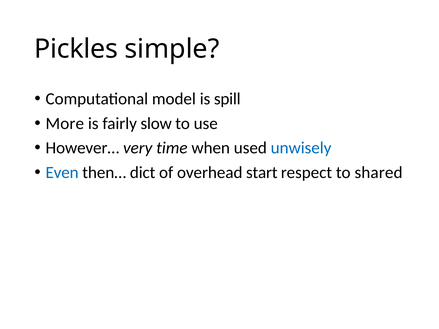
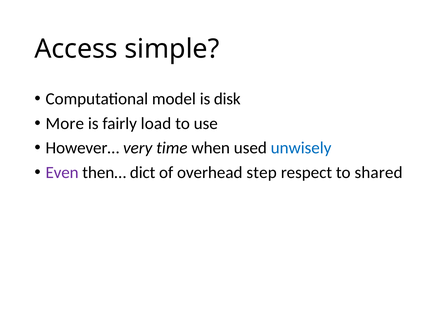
Pickles: Pickles -> Access
spill: spill -> disk
slow: slow -> load
Even colour: blue -> purple
start: start -> step
